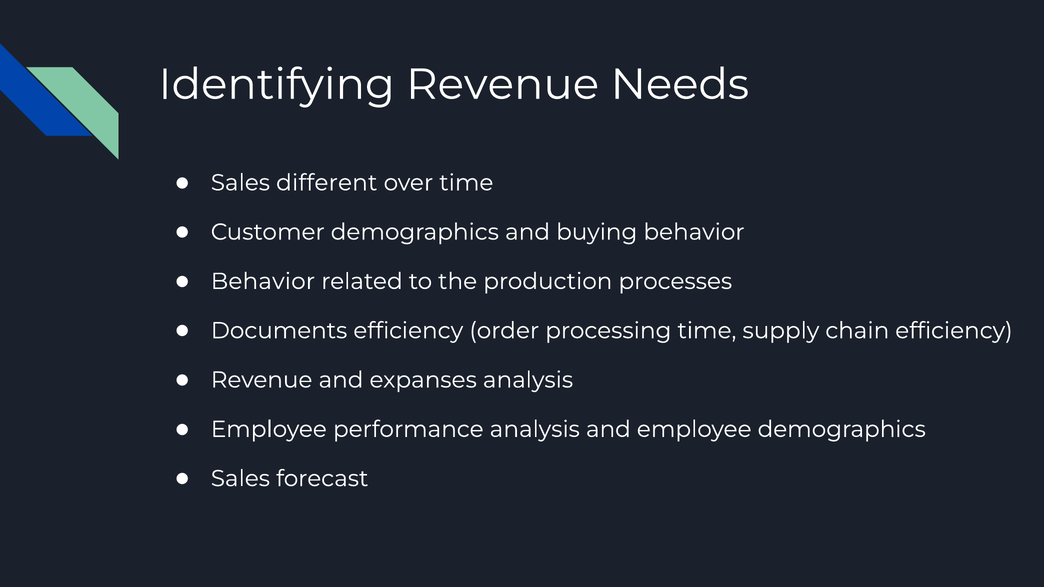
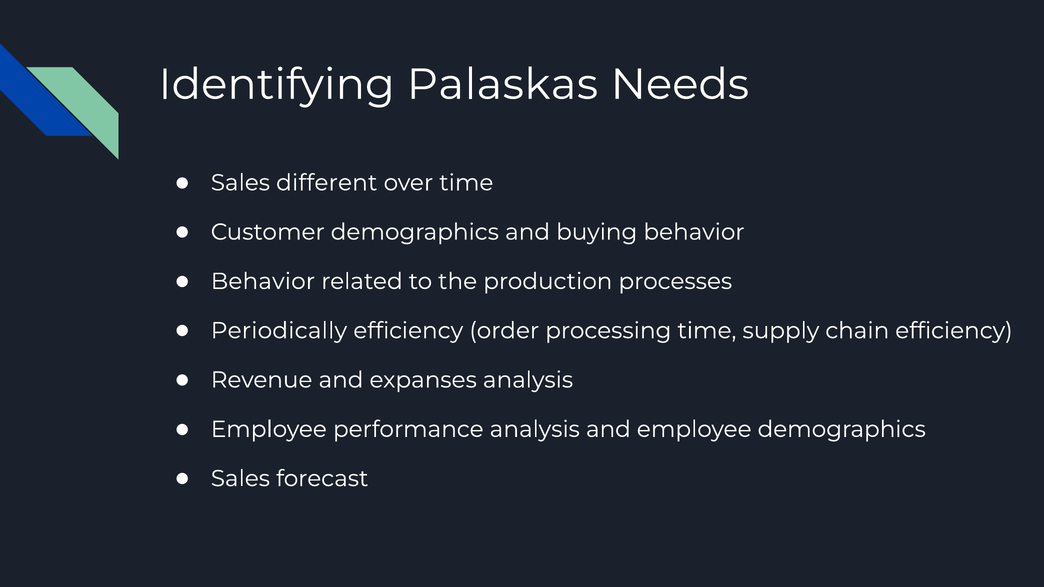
Identifying Revenue: Revenue -> Palaskas
Documents: Documents -> Periodically
